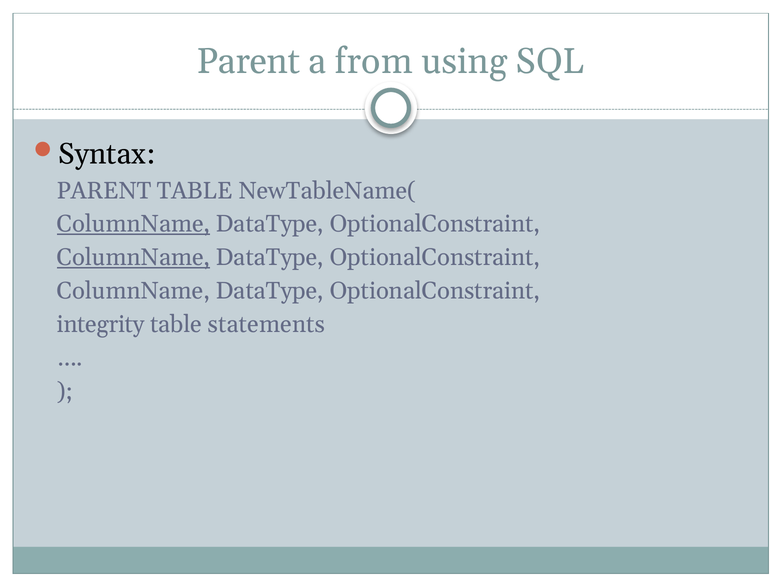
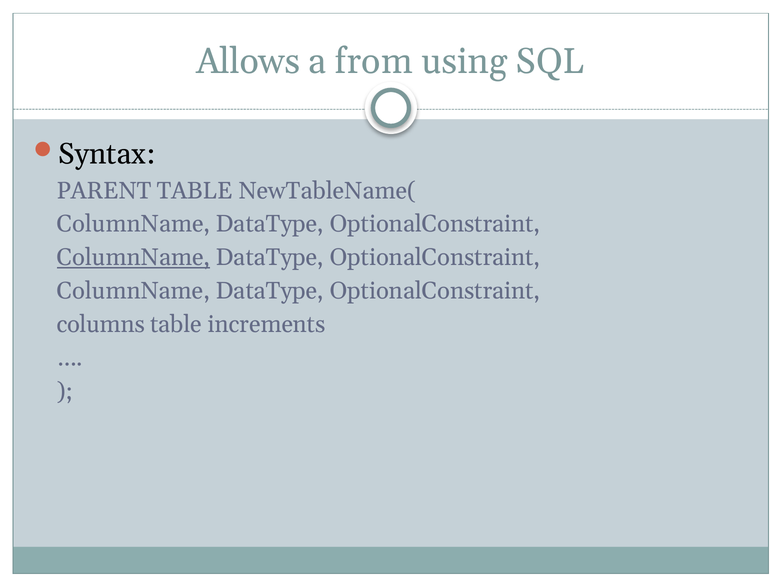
Parent at (248, 62): Parent -> Allows
ColumnName at (133, 224) underline: present -> none
integrity: integrity -> columns
statements: statements -> increments
